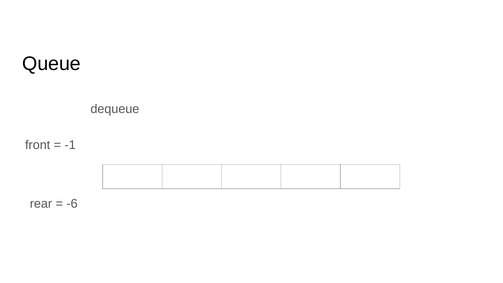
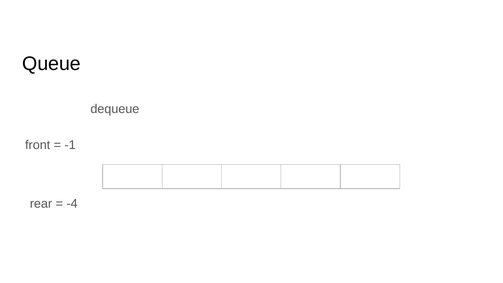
-6: -6 -> -4
